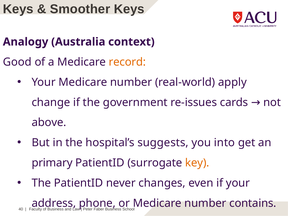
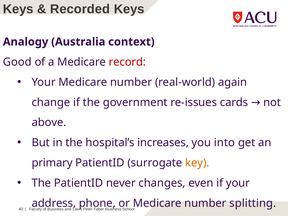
Smoother: Smoother -> Recorded
record colour: orange -> red
apply: apply -> again
suggests: suggests -> increases
contains: contains -> splitting
